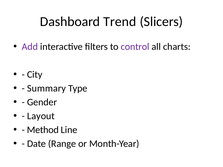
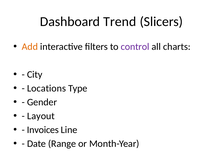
Add colour: purple -> orange
Summary: Summary -> Locations
Method: Method -> Invoices
